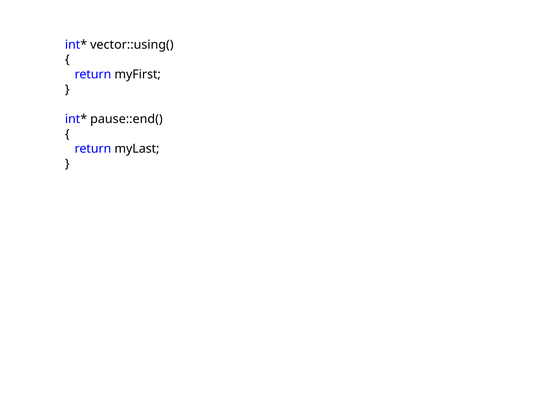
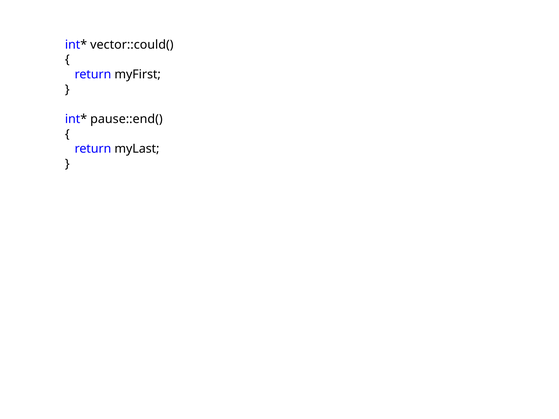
vector::using(: vector::using( -> vector::could(
